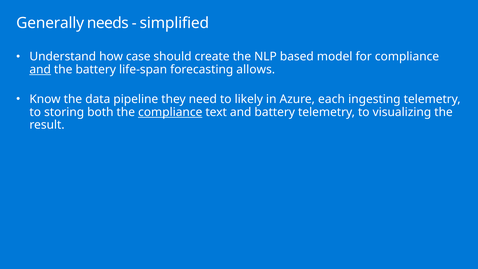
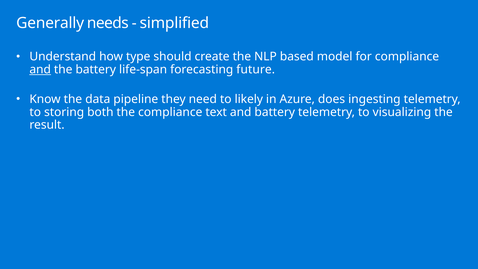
case: case -> type
allows: allows -> future
each: each -> does
compliance at (170, 112) underline: present -> none
